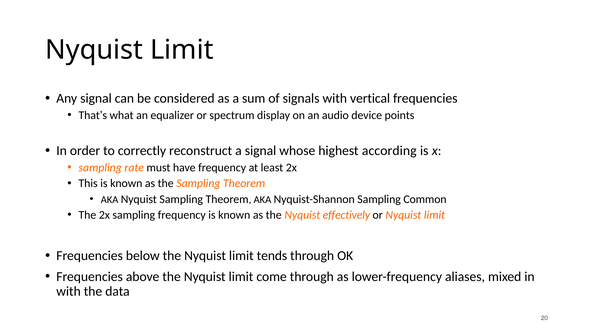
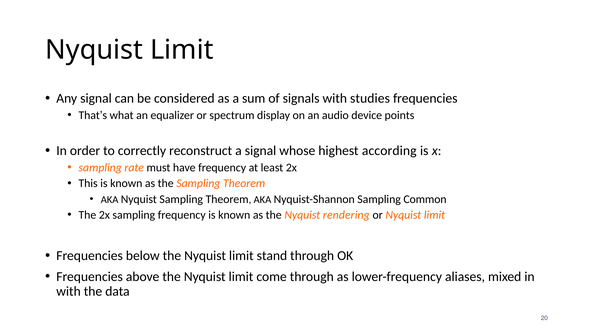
vertical: vertical -> studies
effectively: effectively -> rendering
tends: tends -> stand
